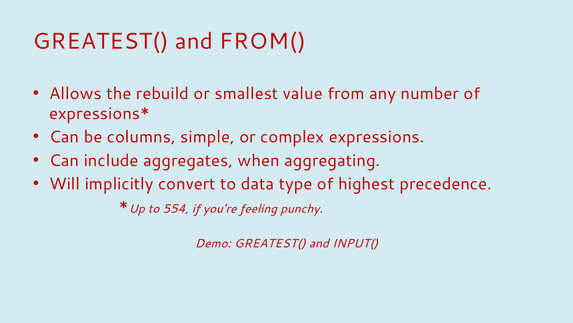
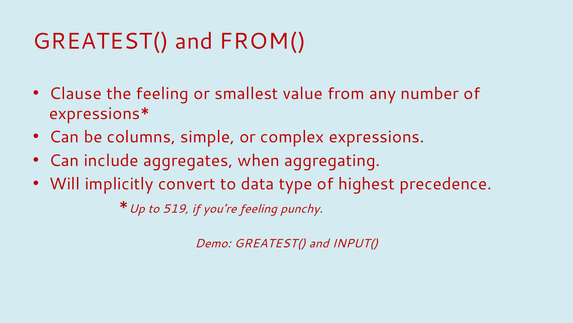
Allows: Allows -> Clause
the rebuild: rebuild -> feeling
554: 554 -> 519
